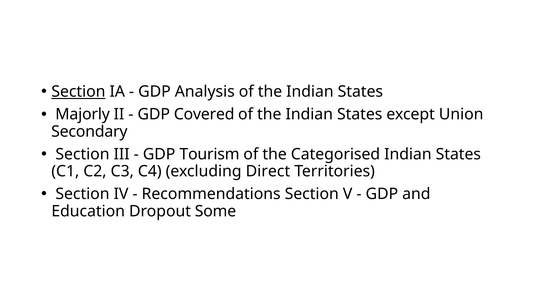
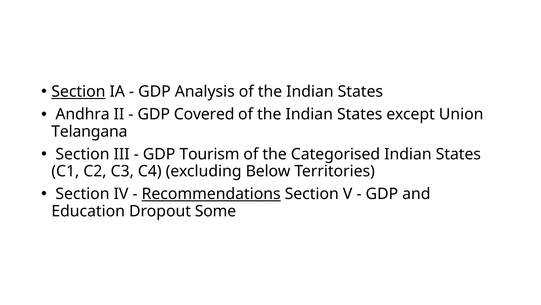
Majorly: Majorly -> Andhra
Secondary: Secondary -> Telangana
Direct: Direct -> Below
Recommendations underline: none -> present
